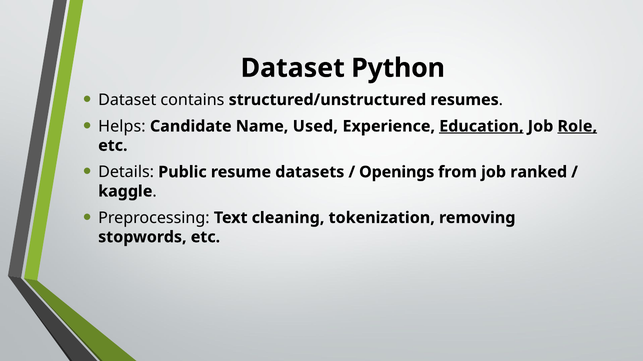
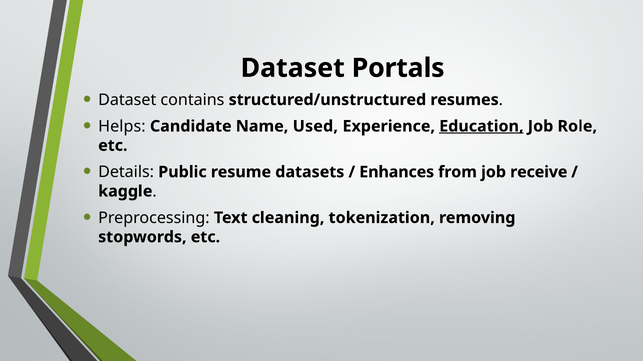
Python: Python -> Portals
Role underline: present -> none
Openings: Openings -> Enhances
ranked: ranked -> receive
